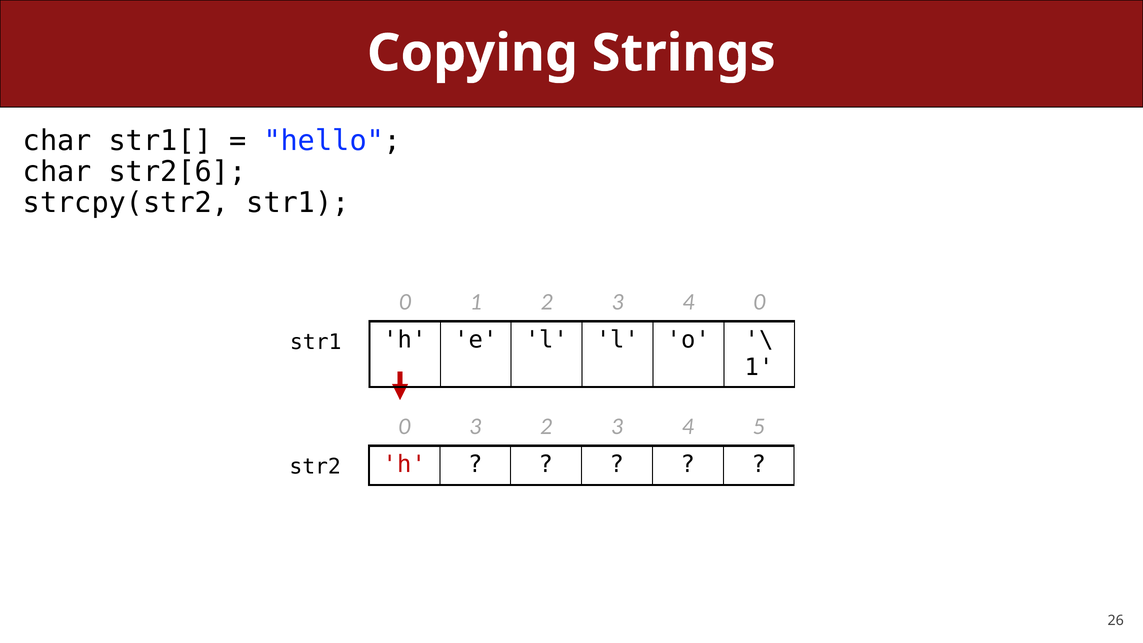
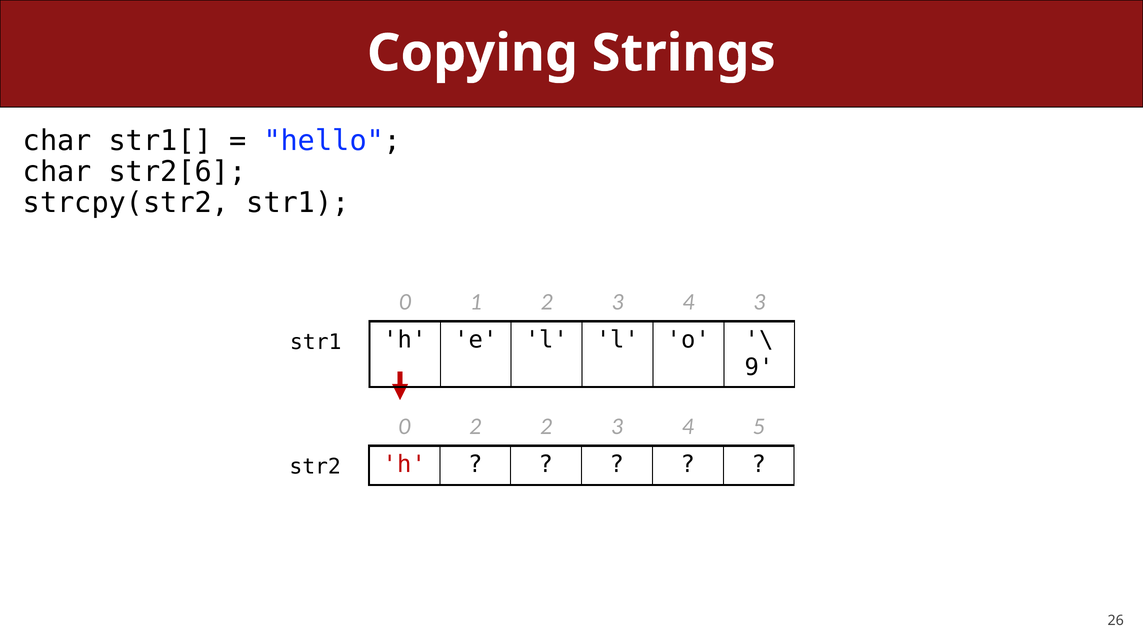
4 0: 0 -> 3
1 at (759, 367): 1 -> 9
0 3: 3 -> 2
